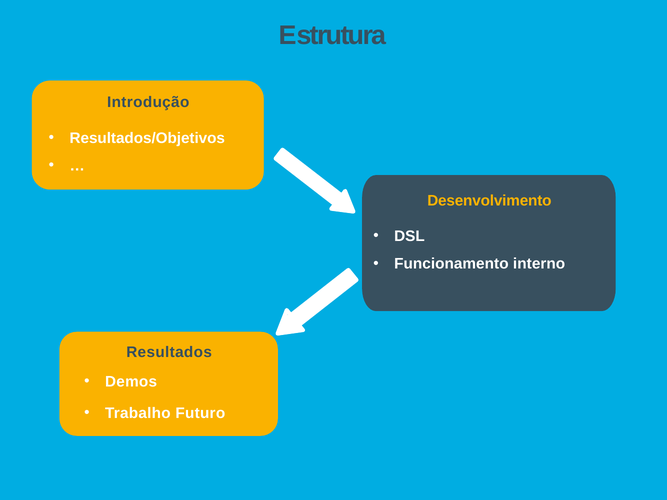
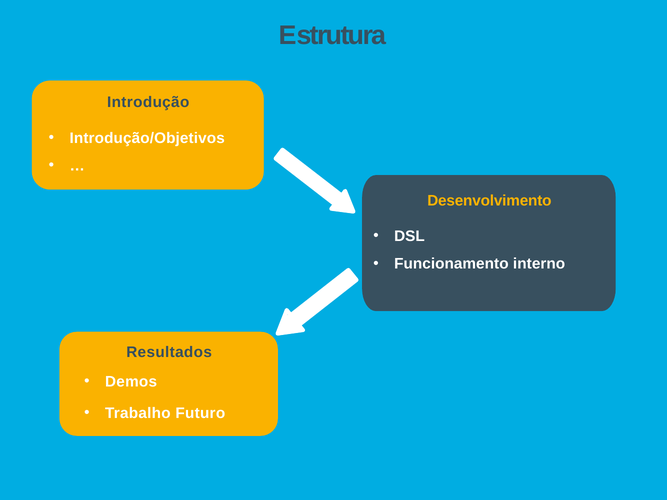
Resultados/Objetivos: Resultados/Objetivos -> Introdução/Objetivos
